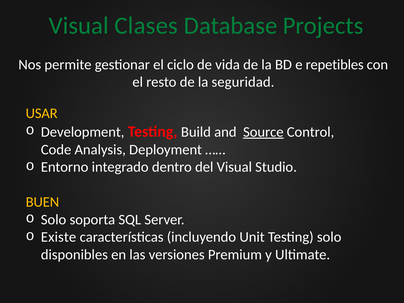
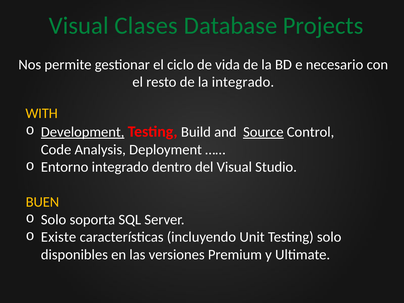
repetibles: repetibles -> necesario
la seguridad: seguridad -> integrado
USAR: USAR -> WITH
Development underline: none -> present
